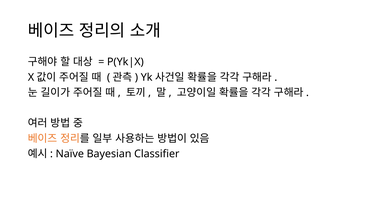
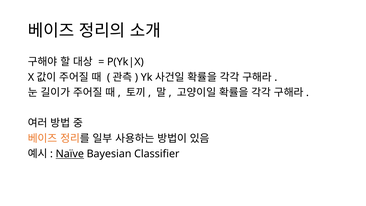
Naïve underline: none -> present
